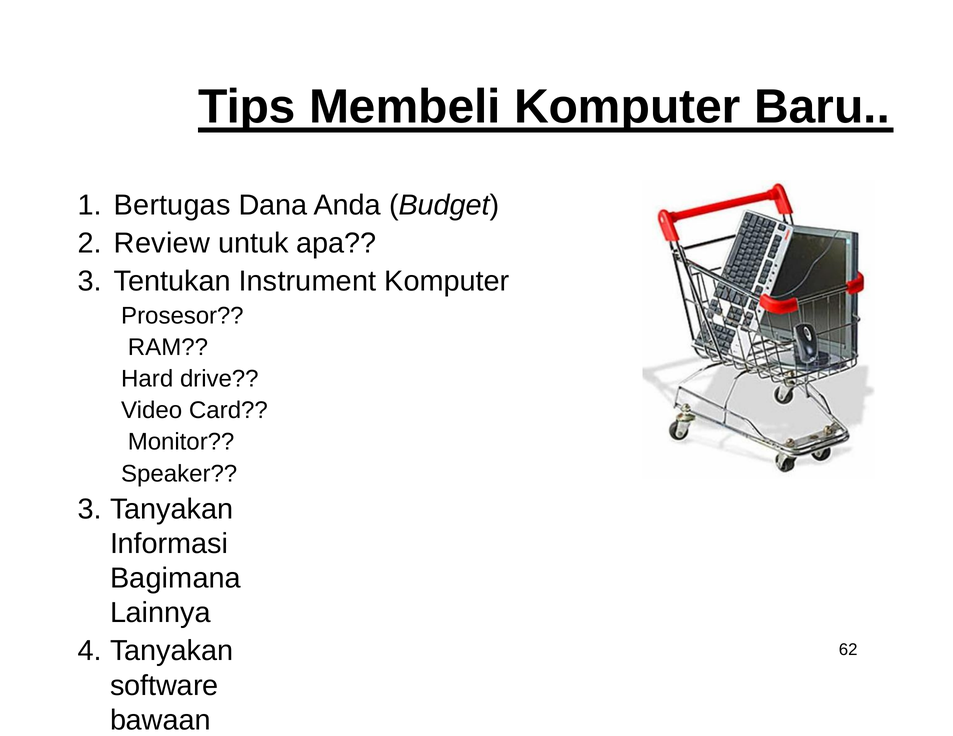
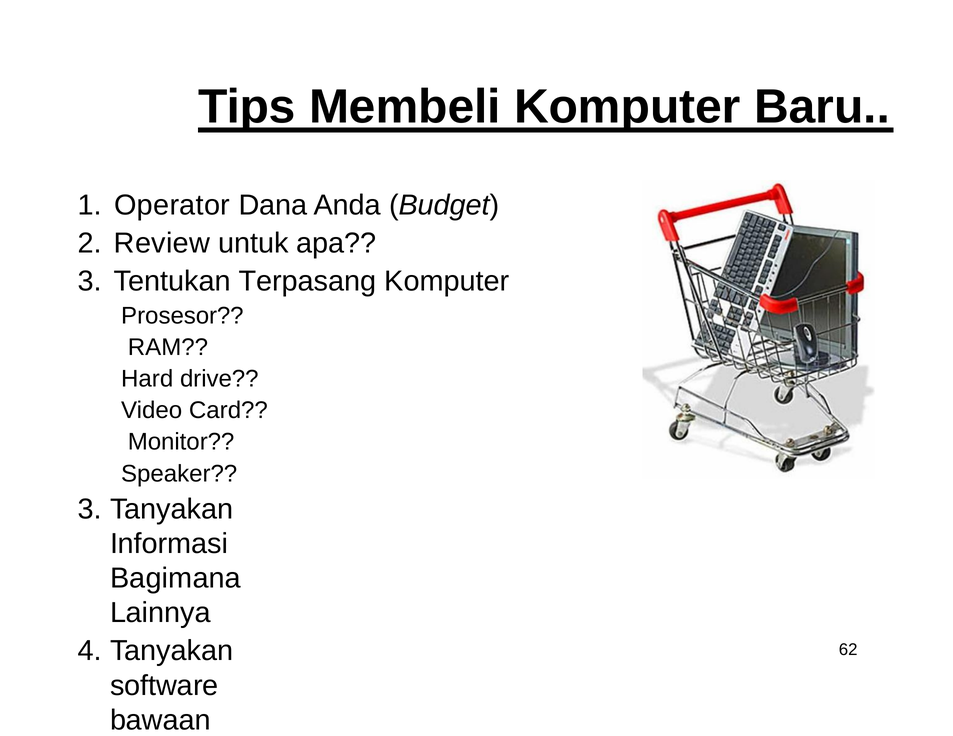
Bertugas: Bertugas -> Operator
Instrument: Instrument -> Terpasang
